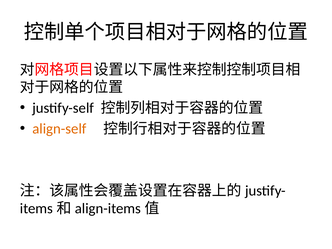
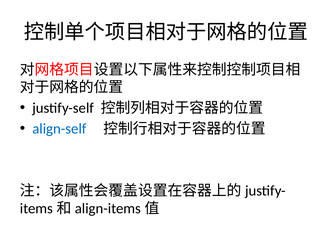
align-self colour: orange -> blue
